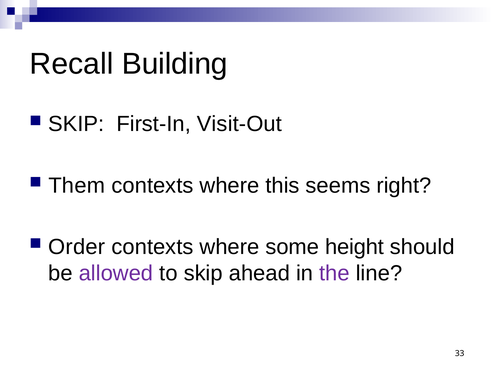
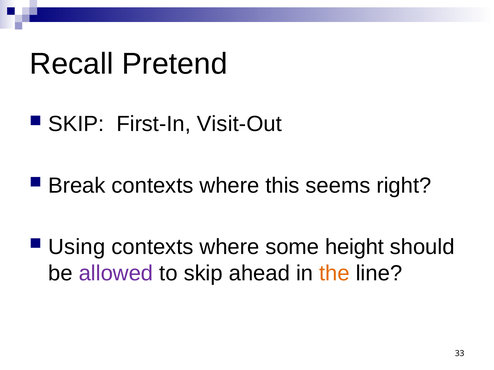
Building: Building -> Pretend
Them: Them -> Break
Order: Order -> Using
the colour: purple -> orange
